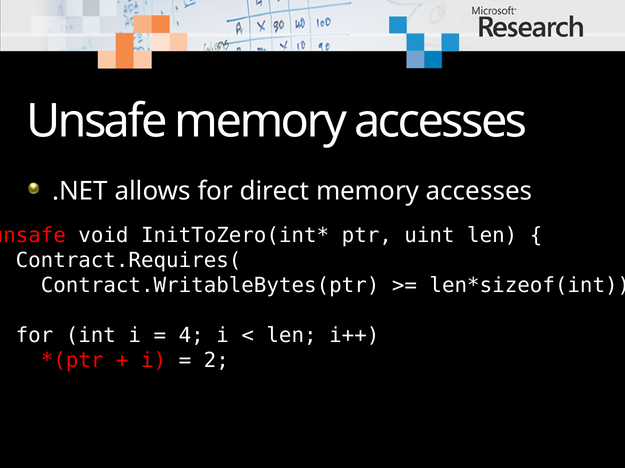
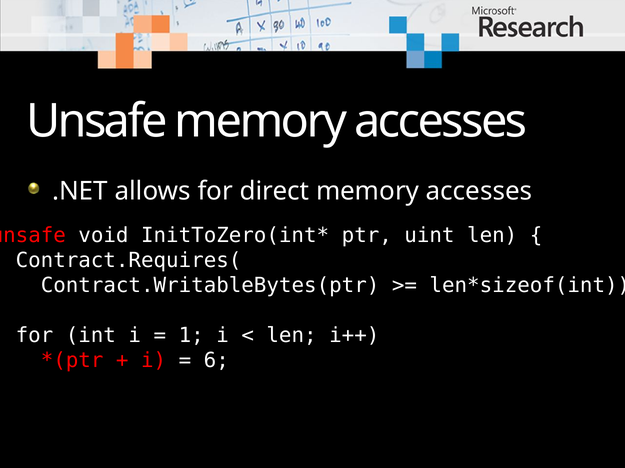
4: 4 -> 1
2: 2 -> 6
